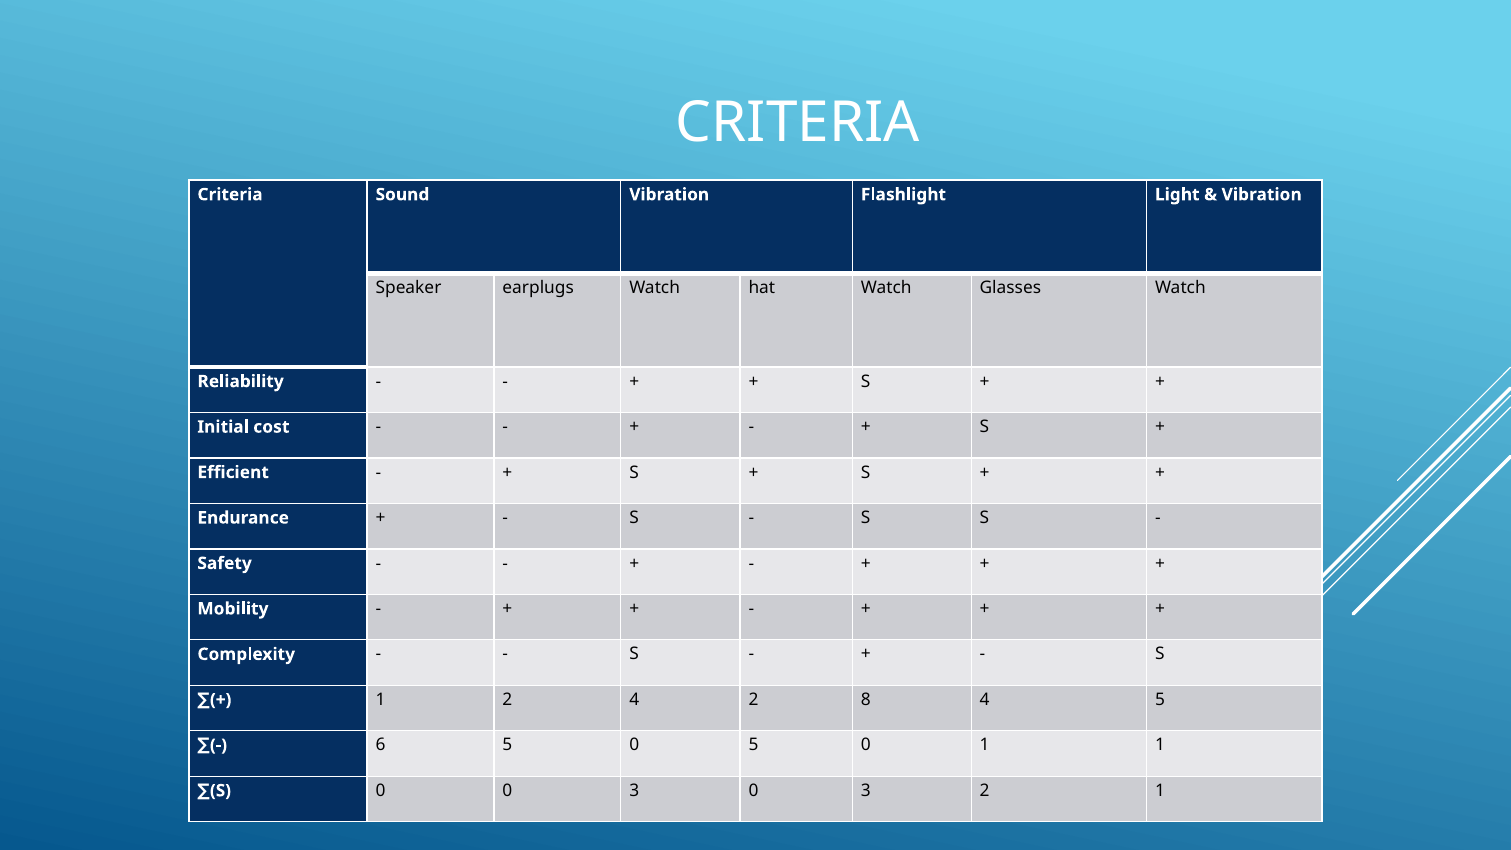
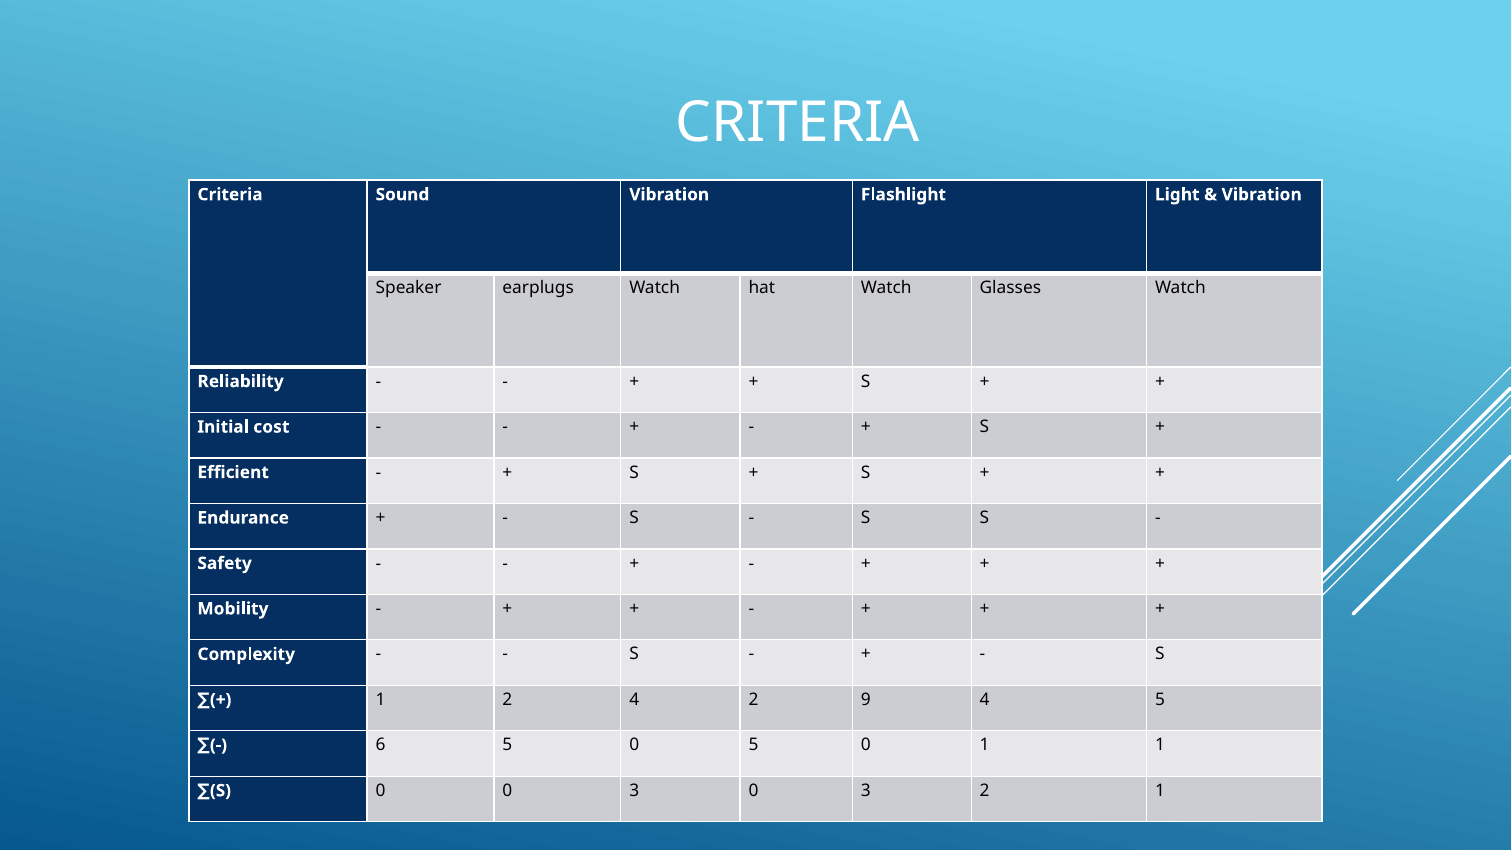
8: 8 -> 9
